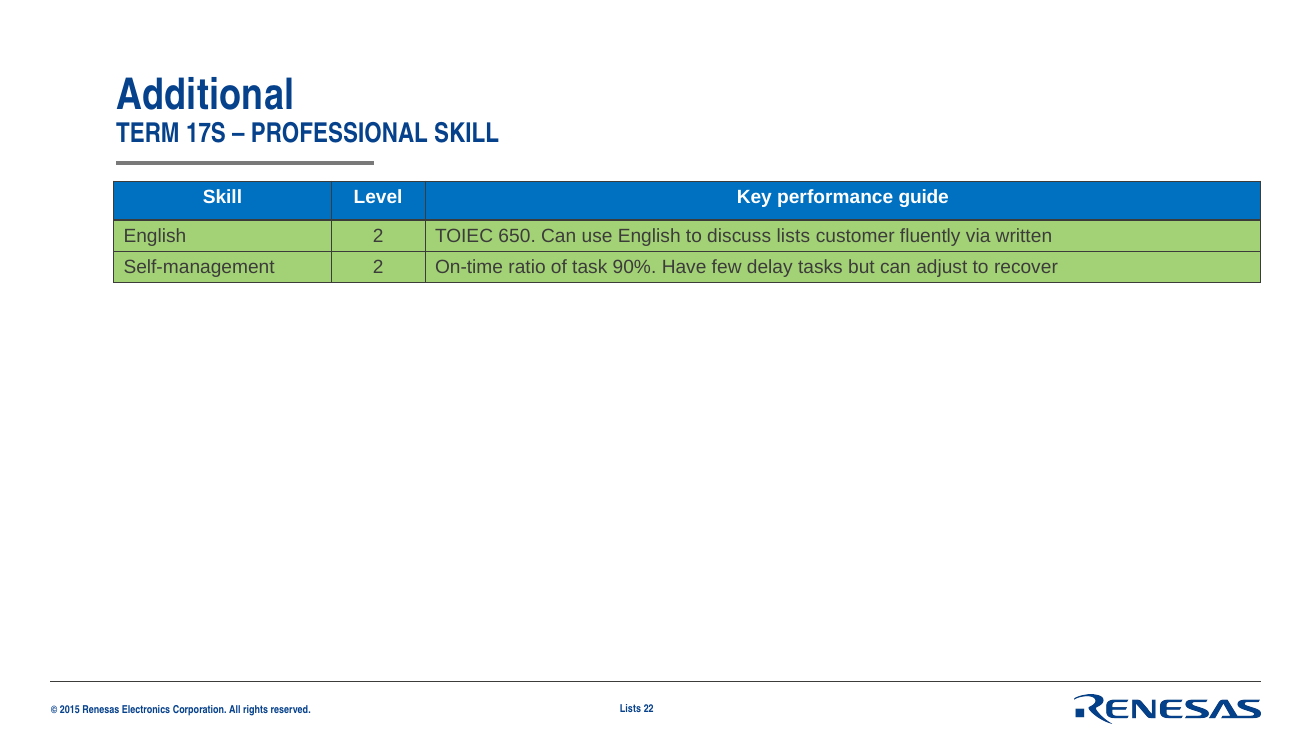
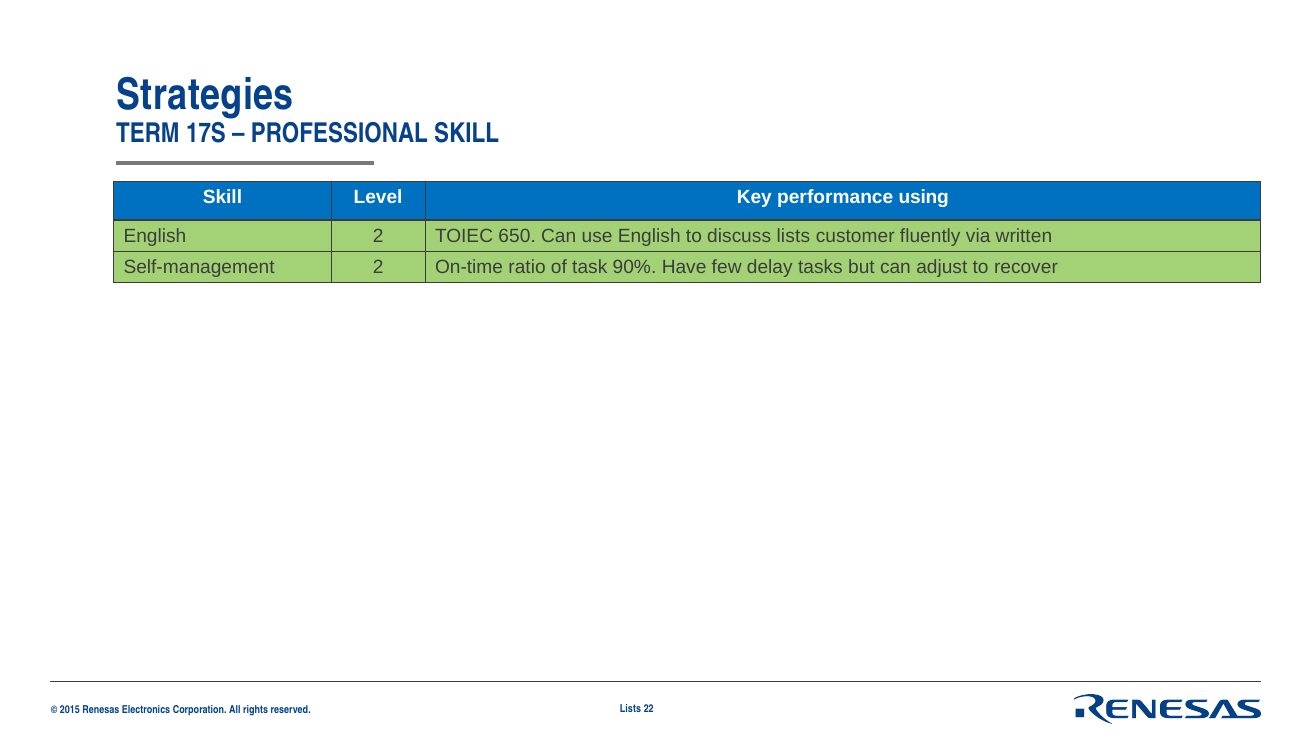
Additional: Additional -> Strategies
guide: guide -> using
